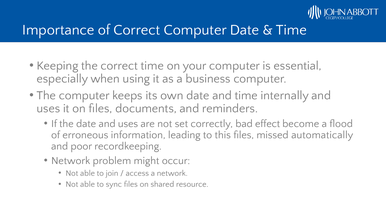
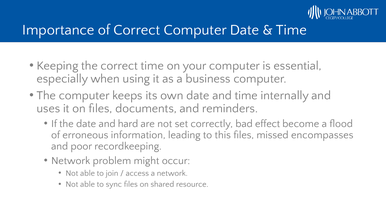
date and uses: uses -> hard
automatically: automatically -> encompasses
